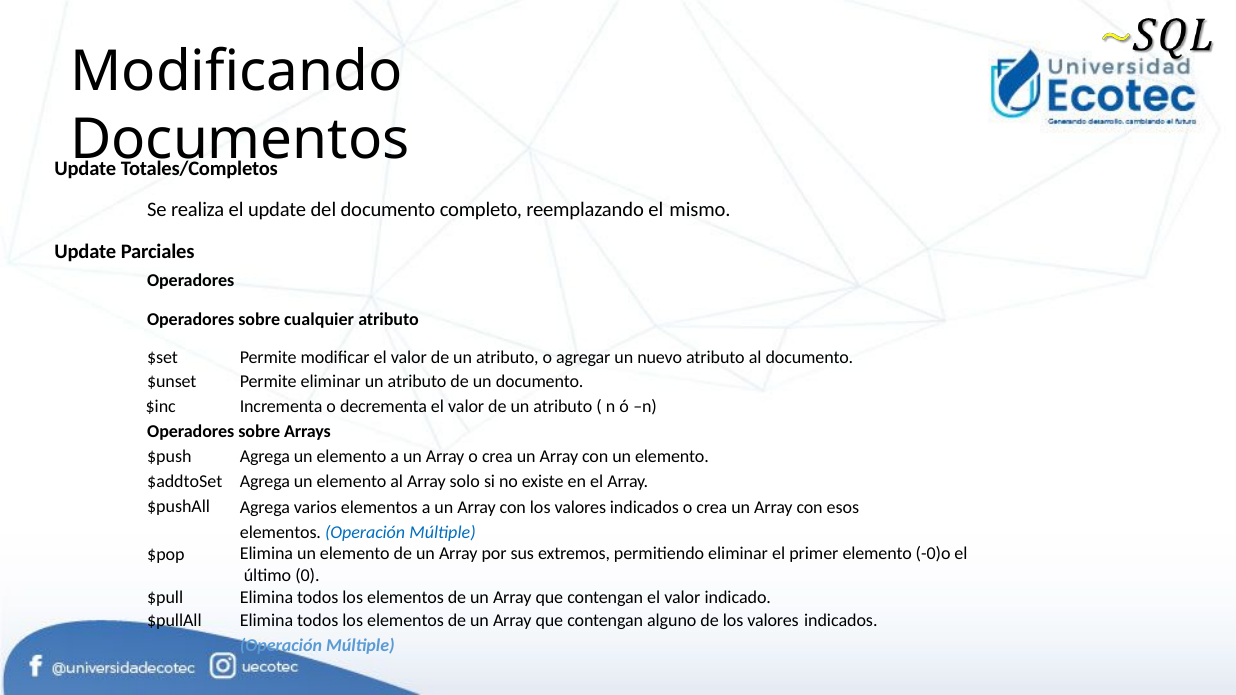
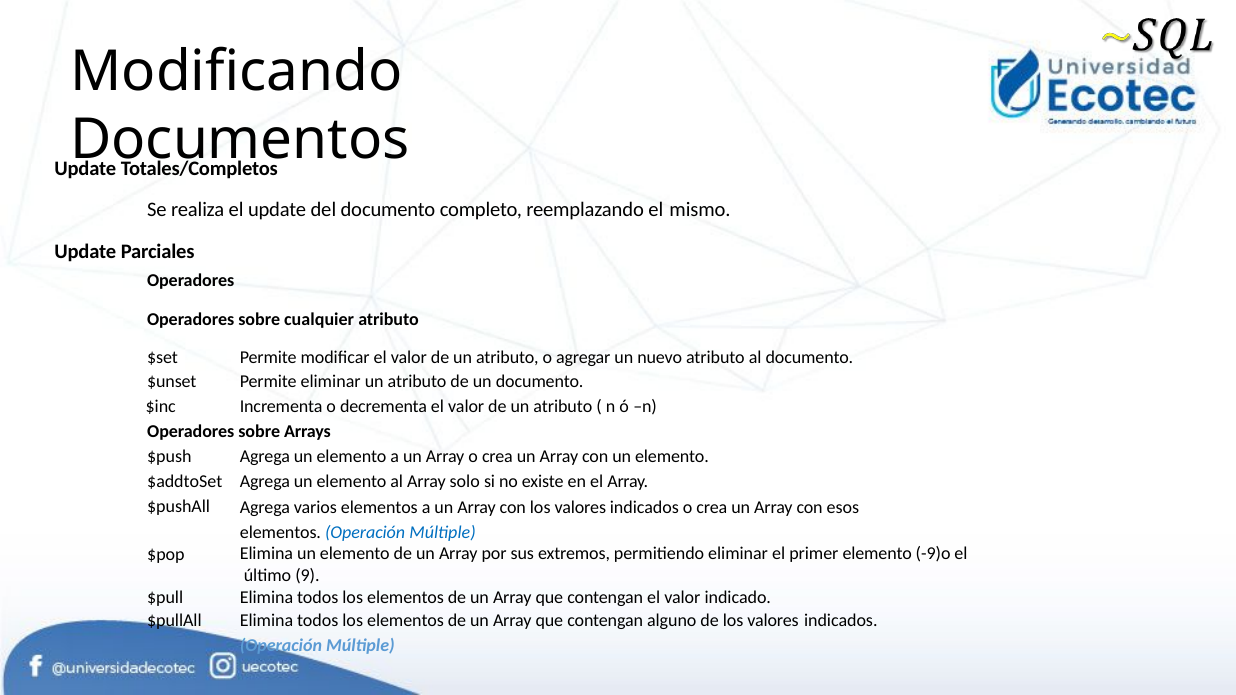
-0)o: -0)o -> -9)o
0: 0 -> 9
